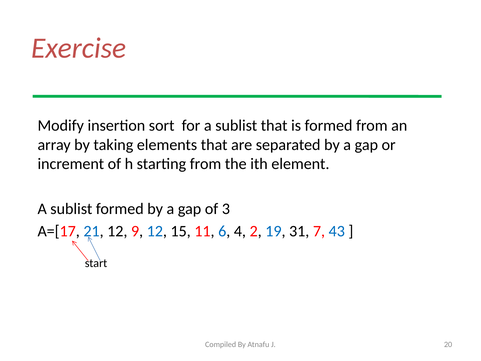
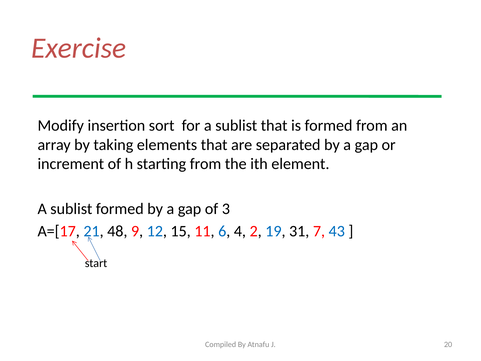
21 12: 12 -> 48
